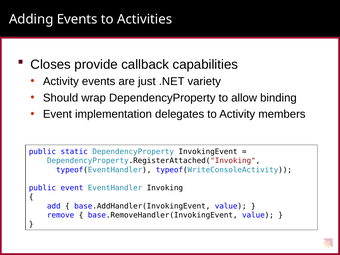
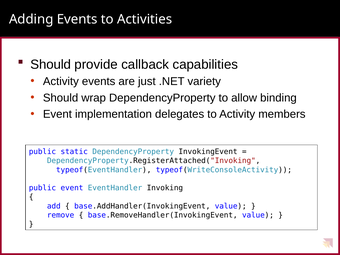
Closes at (51, 64): Closes -> Should
